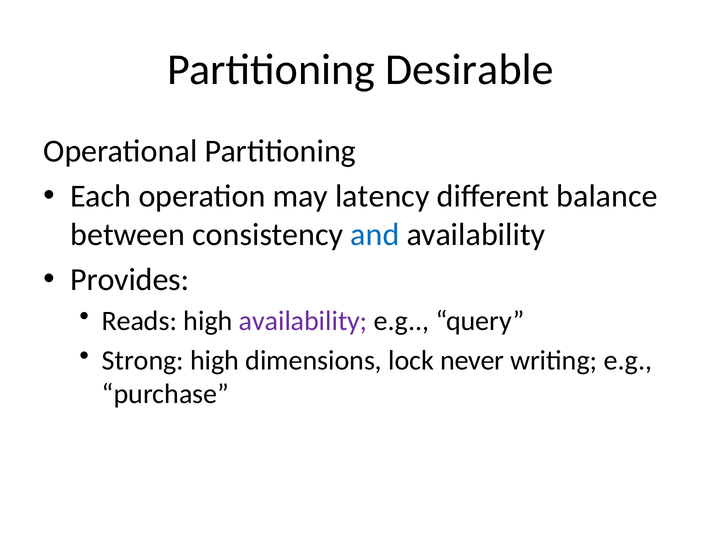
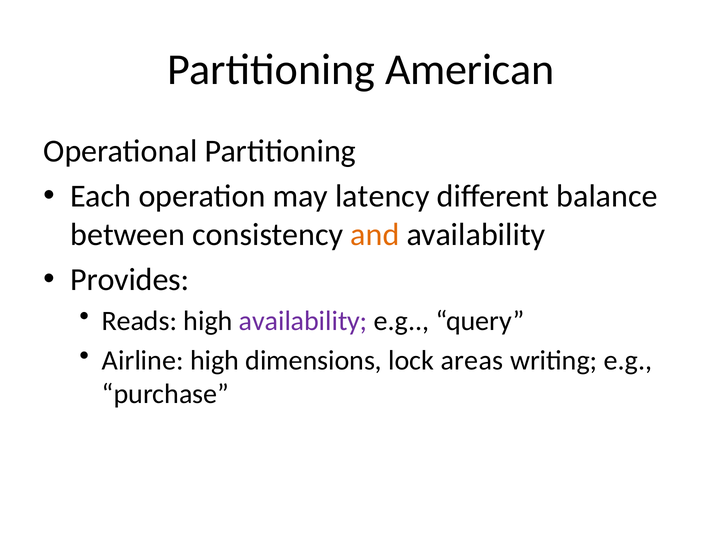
Desirable: Desirable -> American
and colour: blue -> orange
Strong: Strong -> Airline
never: never -> areas
